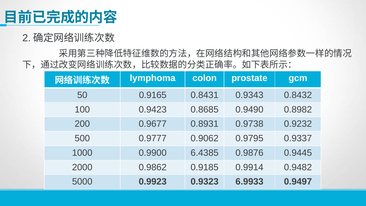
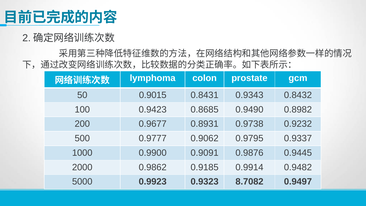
0.9165: 0.9165 -> 0.9015
6.4385: 6.4385 -> 0.9091
6.9933: 6.9933 -> 8.7082
